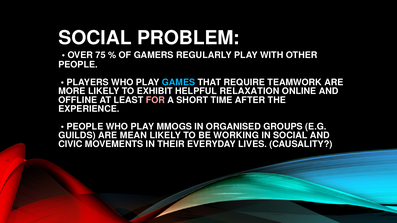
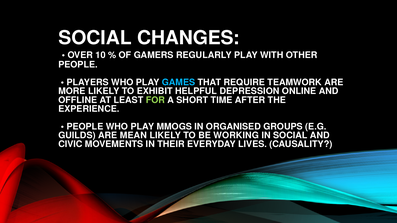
PROBLEM: PROBLEM -> CHANGES
75: 75 -> 10
RELAXATION: RELAXATION -> DEPRESSION
FOR colour: pink -> light green
